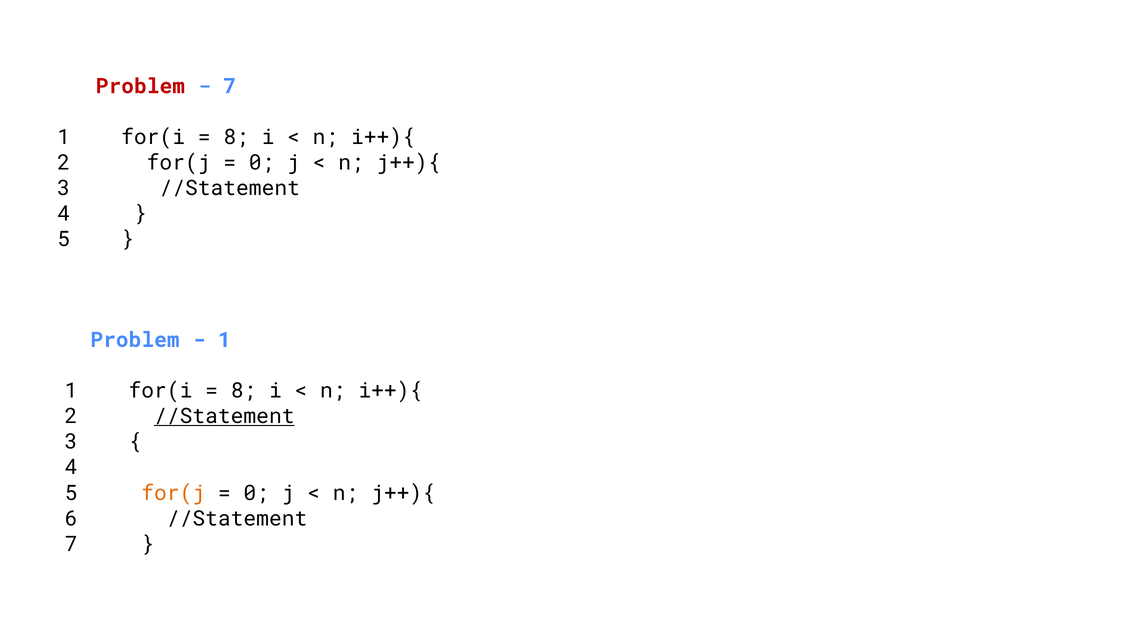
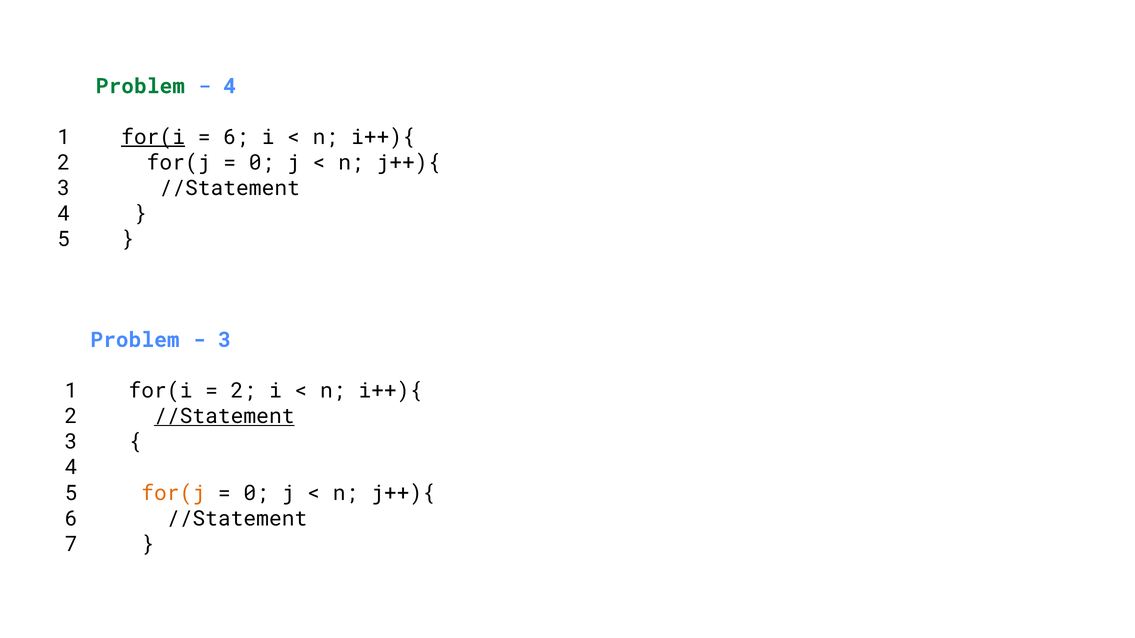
Problem at (140, 86) colour: red -> green
7 at (230, 86): 7 -> 4
for(i at (153, 137) underline: none -> present
8 at (236, 137): 8 -> 6
1 at (224, 340): 1 -> 3
8 at (243, 391): 8 -> 2
